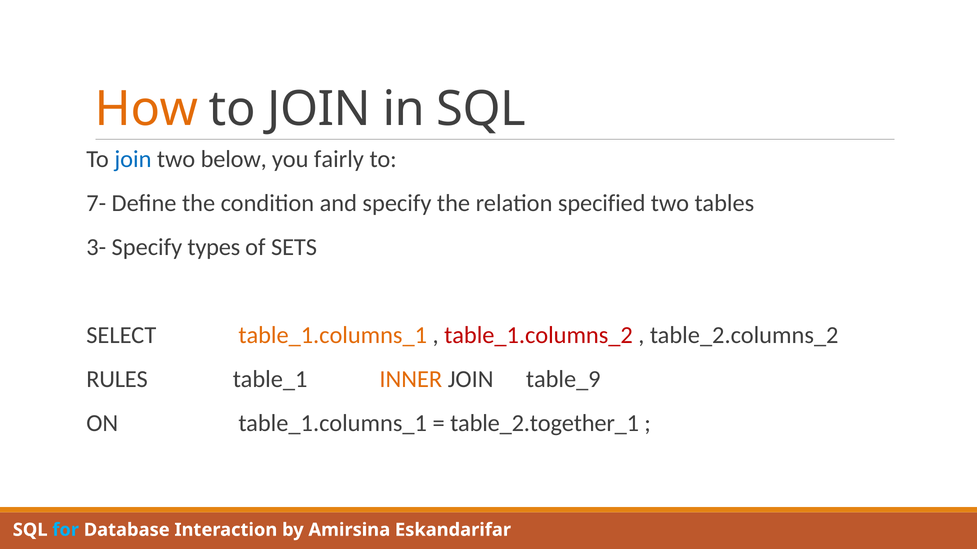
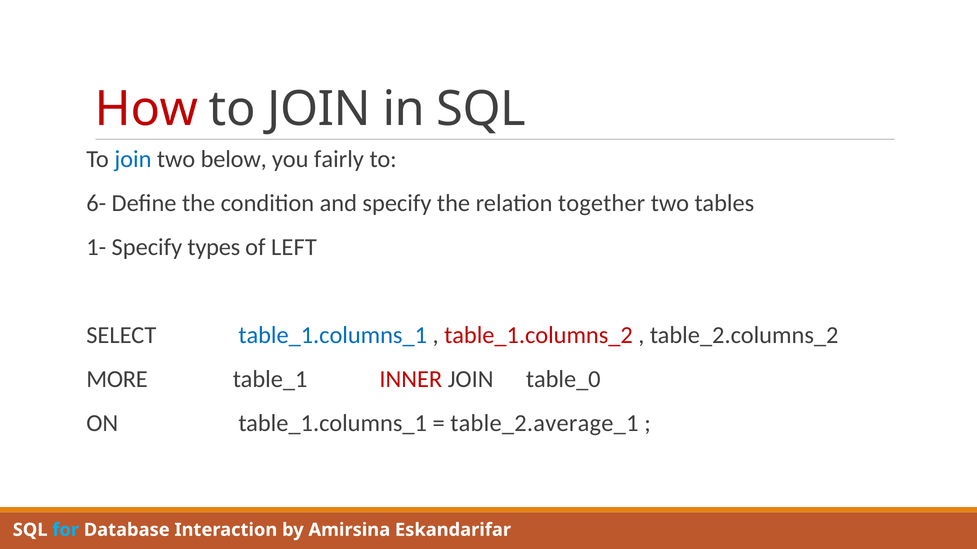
How colour: orange -> red
7-: 7- -> 6-
specified: specified -> together
3-: 3- -> 1-
SETS: SETS -> LEFT
table_1.columns_1 at (333, 336) colour: orange -> blue
RULES: RULES -> MORE
INNER colour: orange -> red
table_9: table_9 -> table_0
table_2.together_1: table_2.together_1 -> table_2.average_1
